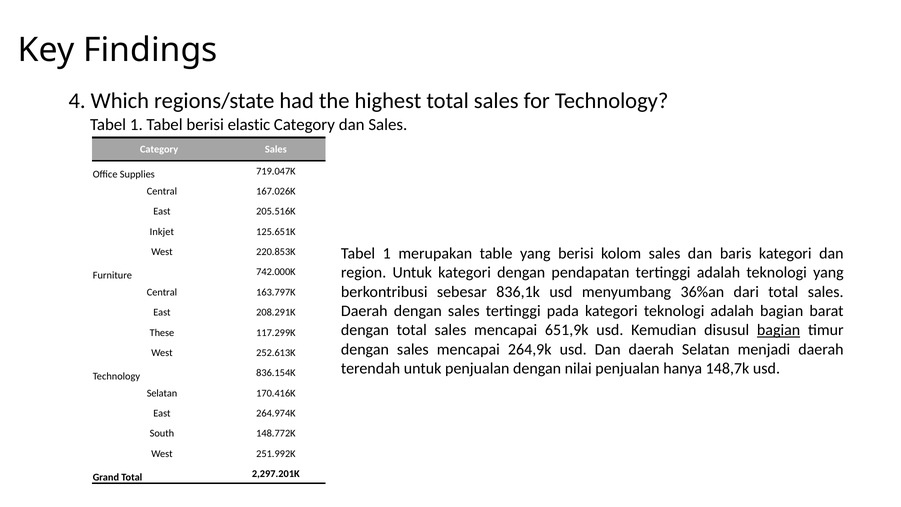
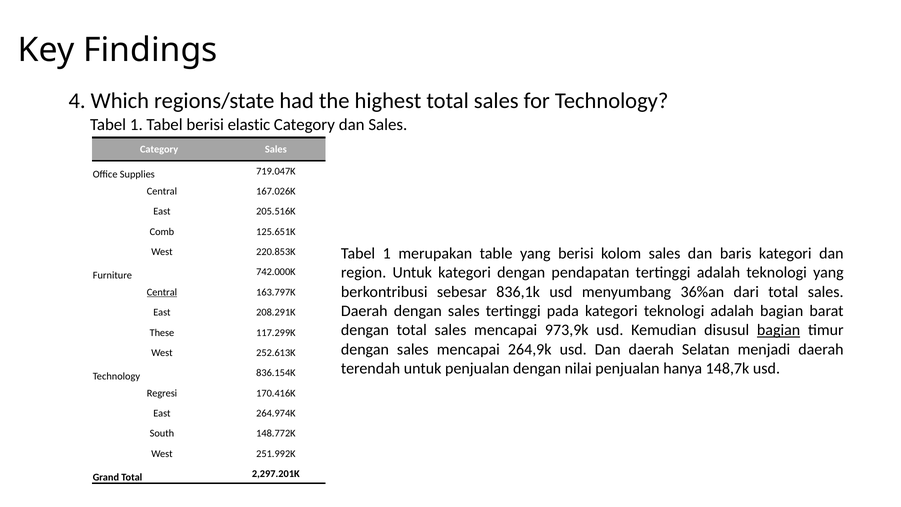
Inkjet: Inkjet -> Comb
Central at (162, 292) underline: none -> present
651,9k: 651,9k -> 973,9k
Selatan at (162, 393): Selatan -> Regresi
